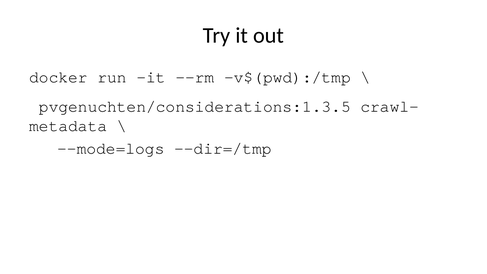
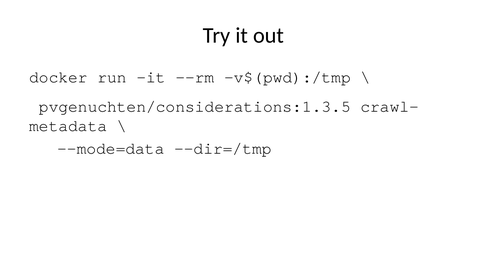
--mode=logs: --mode=logs -> --mode=data
